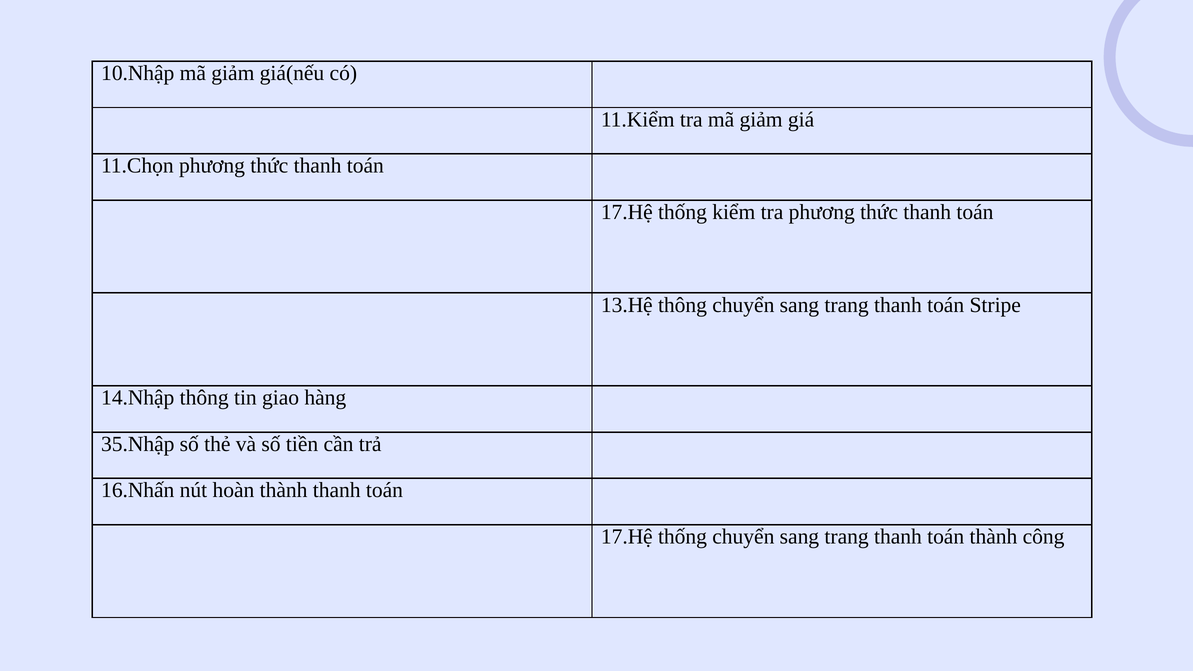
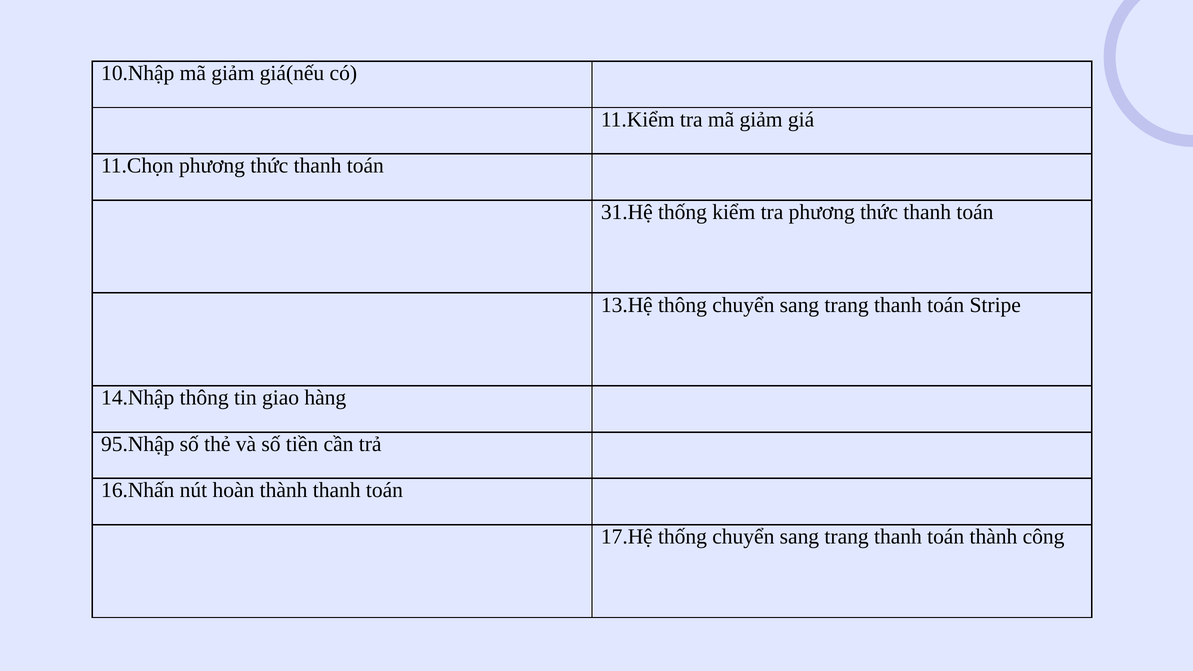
17.Hệ at (627, 212): 17.Hệ -> 31.Hệ
35.Nhập: 35.Nhập -> 95.Nhập
